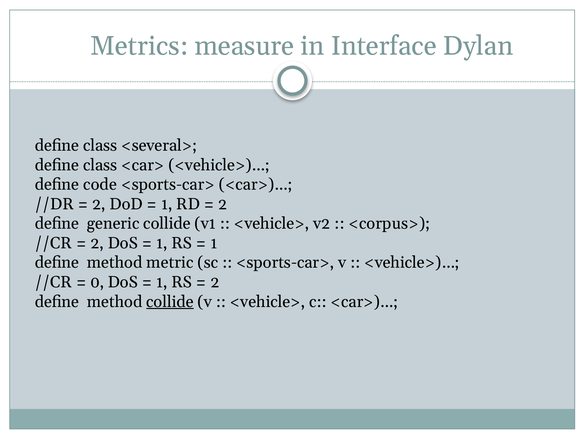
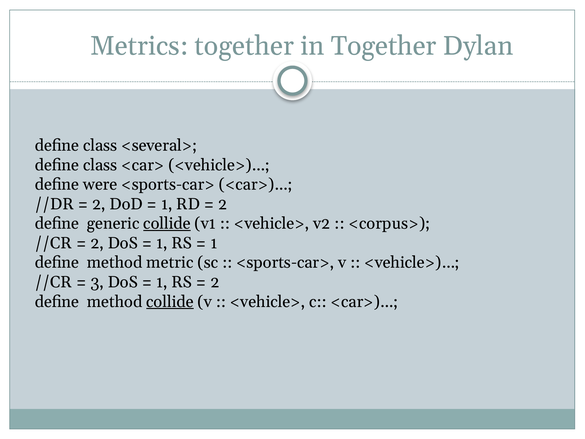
Metrics measure: measure -> together
in Interface: Interface -> Together
code: code -> were
collide at (167, 223) underline: none -> present
0: 0 -> 3
